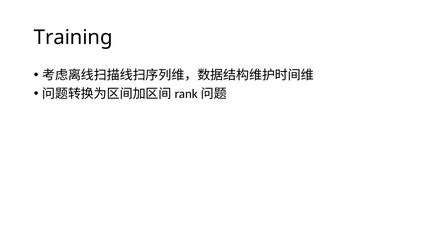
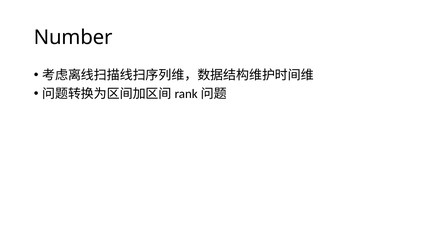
Training: Training -> Number
